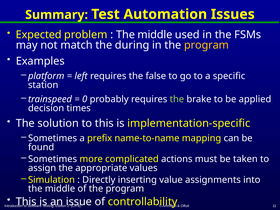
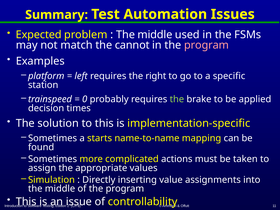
during: during -> cannot
program at (207, 45) colour: yellow -> pink
false: false -> right
prefix: prefix -> starts
